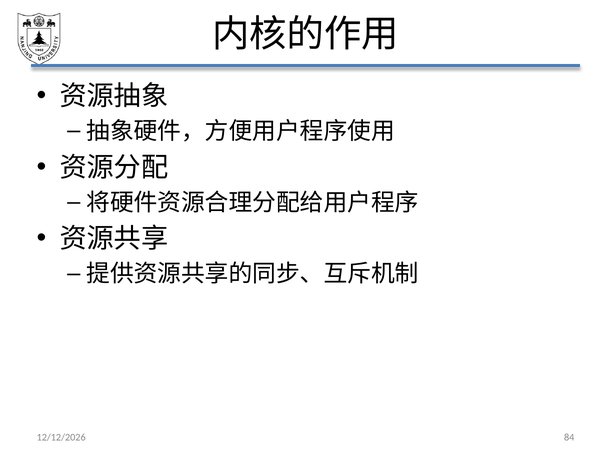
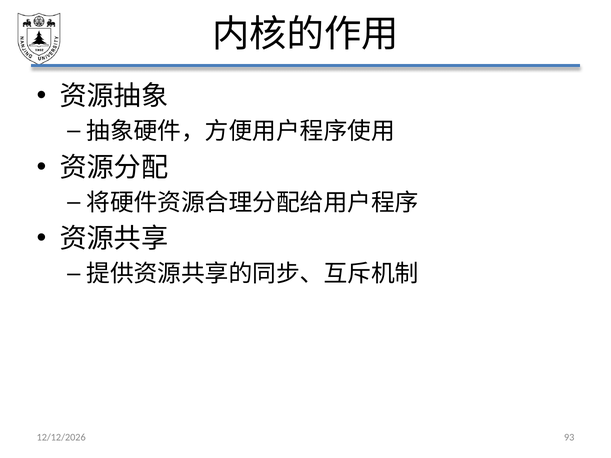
84: 84 -> 93
